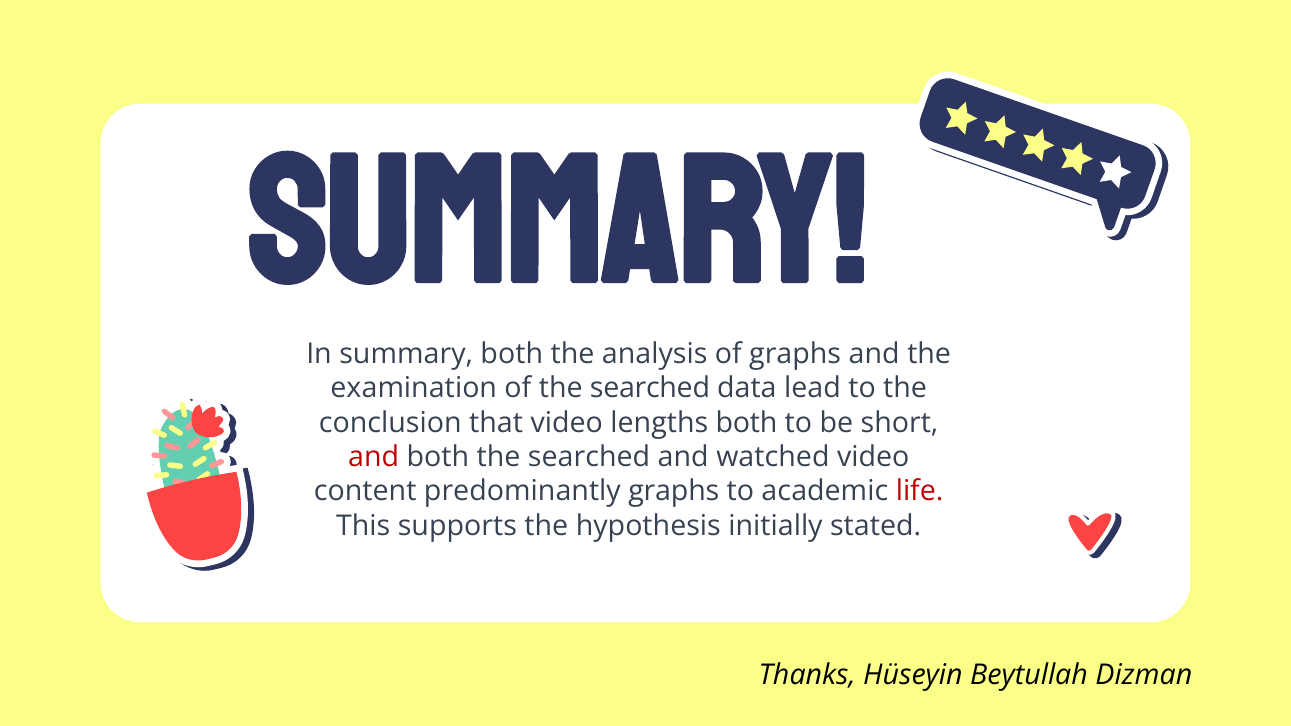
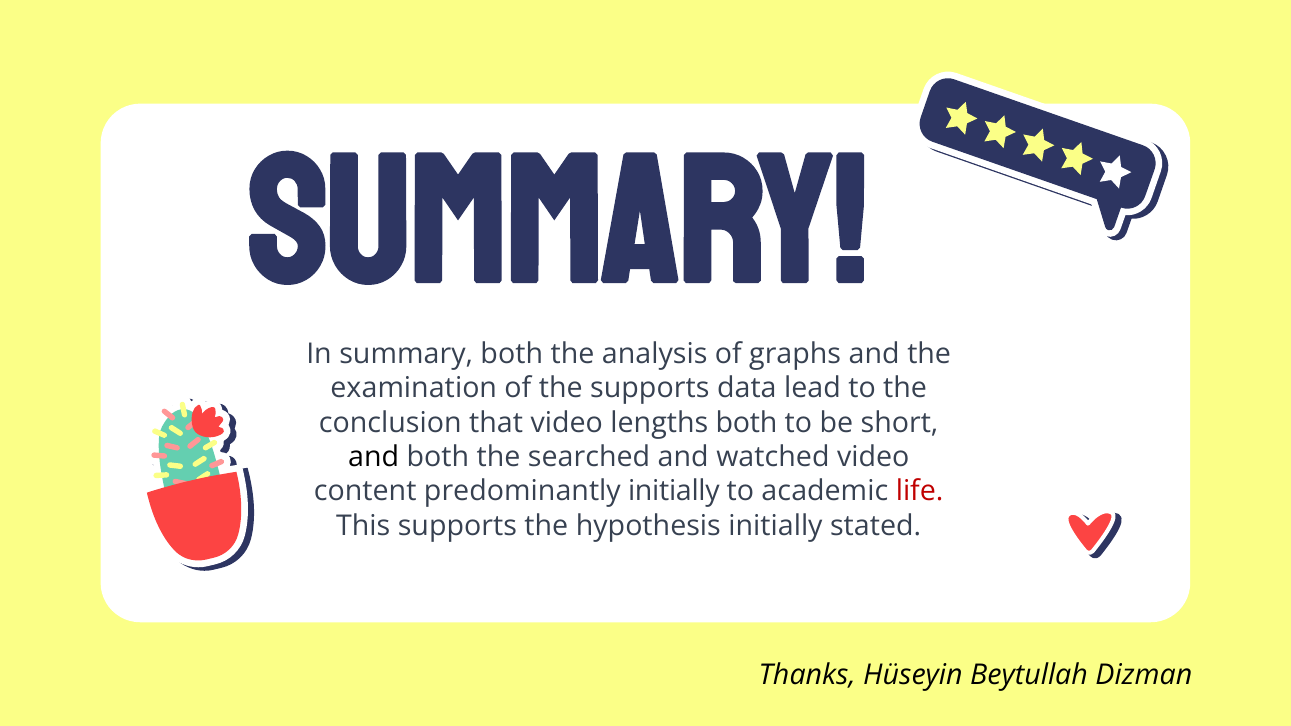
of the searched: searched -> supports
and at (374, 457) colour: red -> black
predominantly graphs: graphs -> initially
